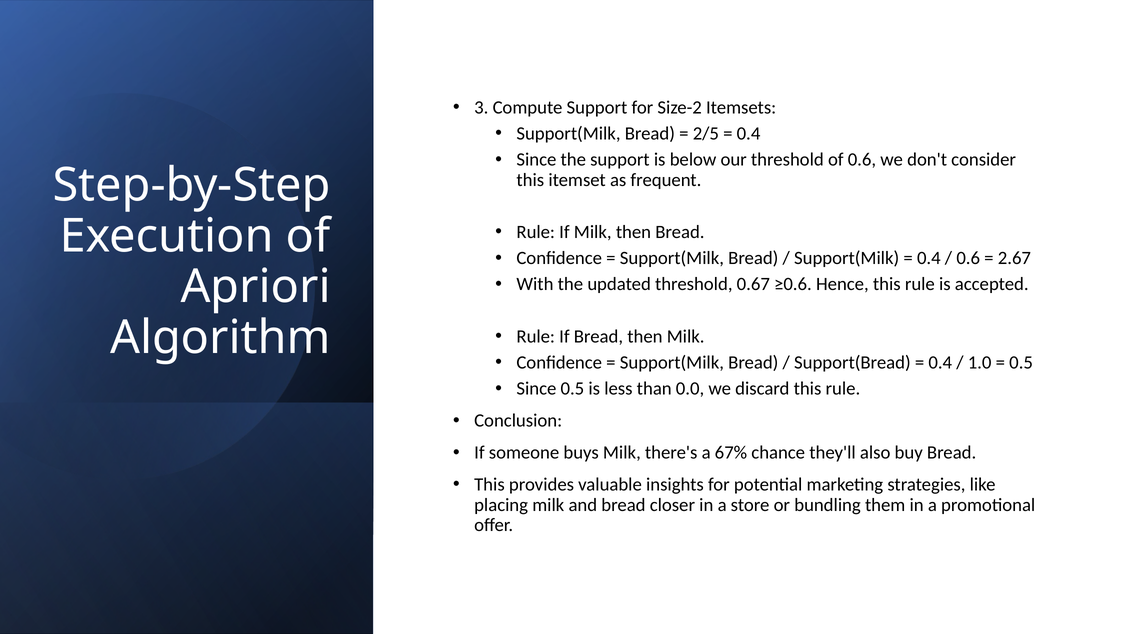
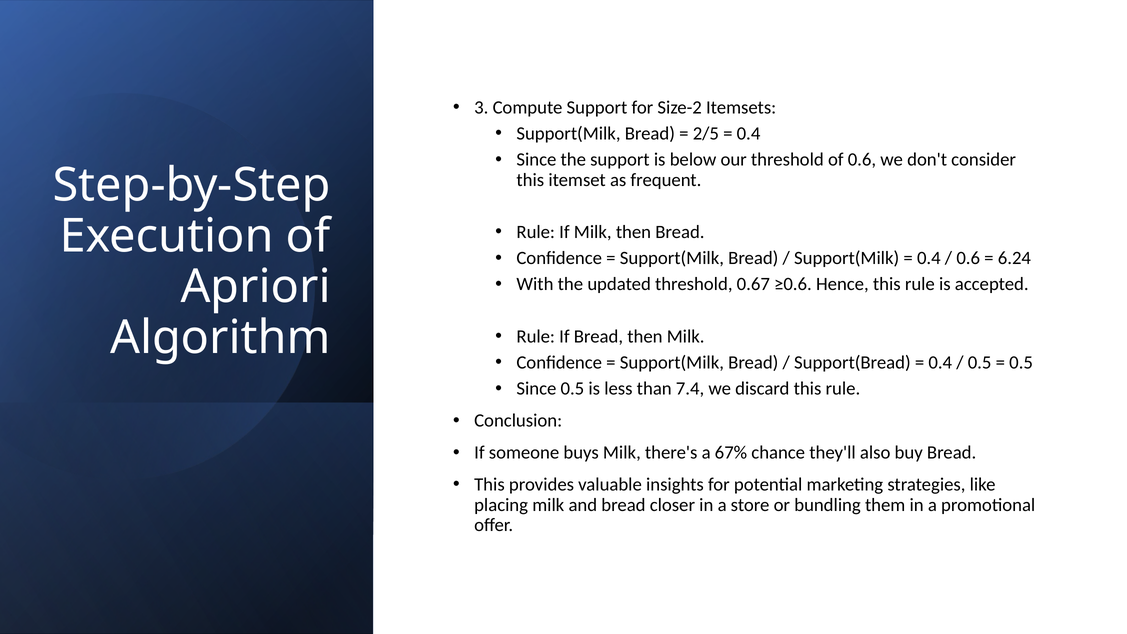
2.67: 2.67 -> 6.24
1.0 at (980, 363): 1.0 -> 0.5
0.0: 0.0 -> 7.4
